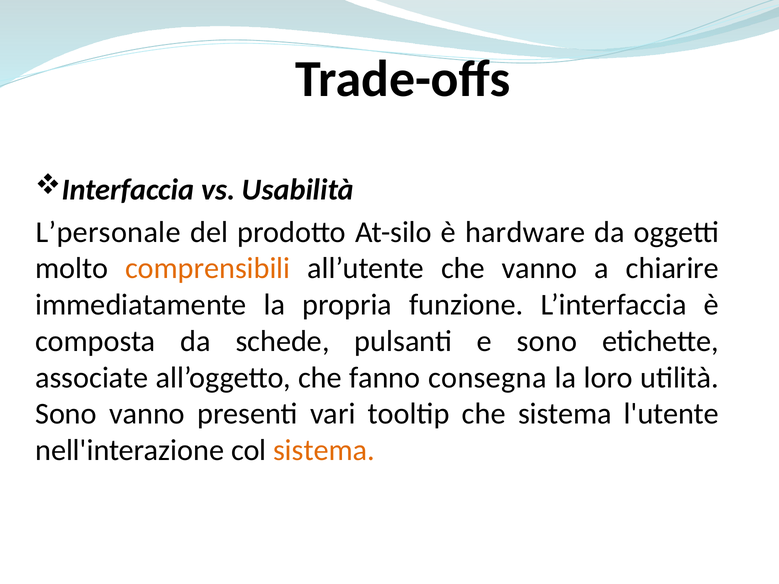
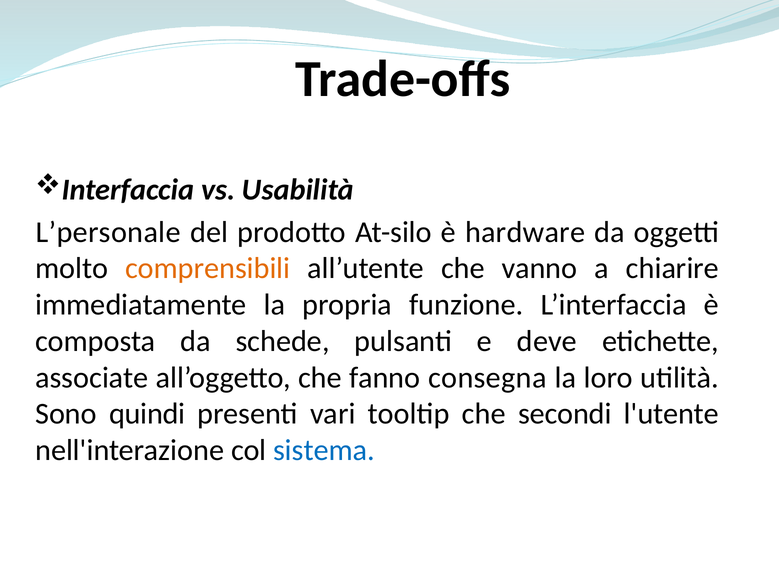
e sono: sono -> deve
Sono vanno: vanno -> quindi
che sistema: sistema -> secondi
sistema at (324, 450) colour: orange -> blue
